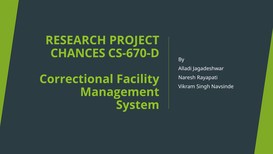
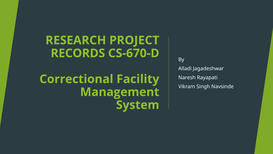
CHANCES: CHANCES -> RECORDS
